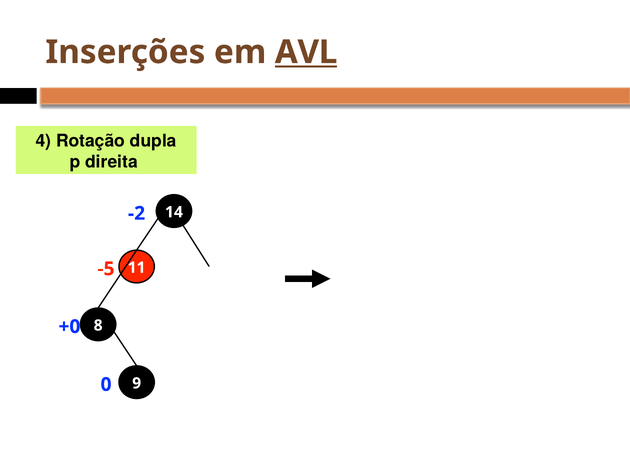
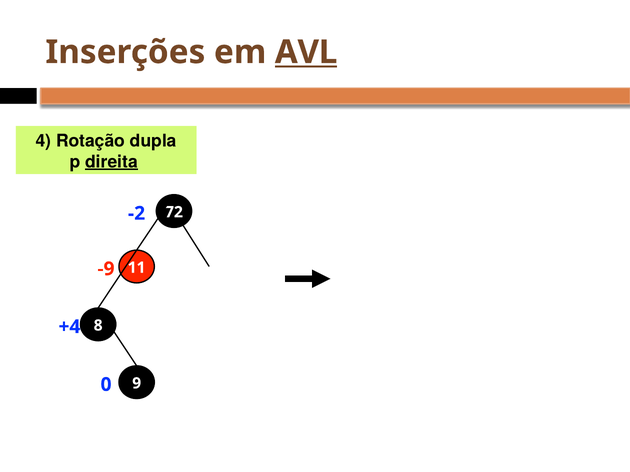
direita underline: none -> present
14: 14 -> 72
-5: -5 -> -9
+0: +0 -> +4
